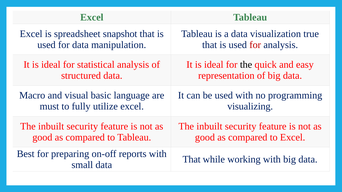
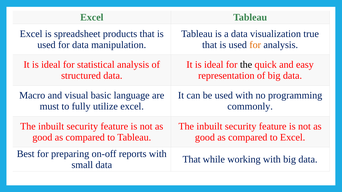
snapshot: snapshot -> products
for at (255, 45) colour: red -> orange
visualizing: visualizing -> commonly
